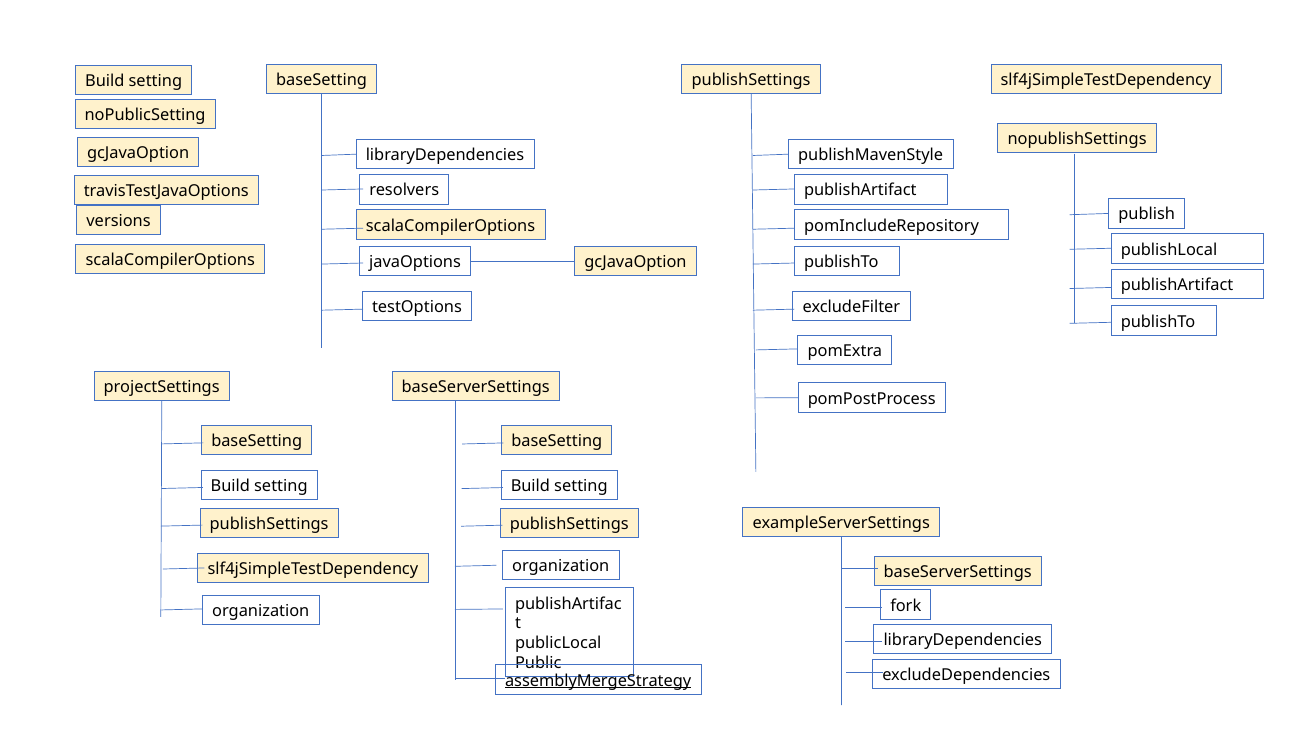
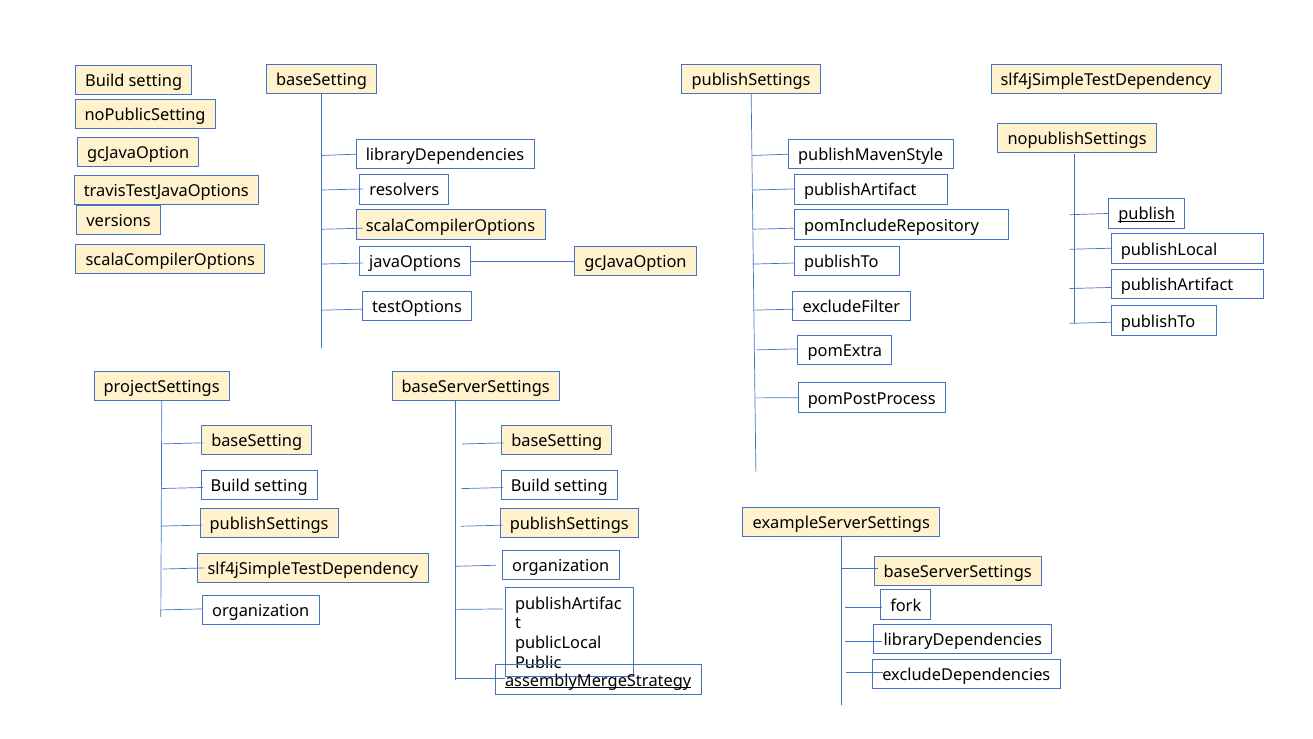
publish underline: none -> present
